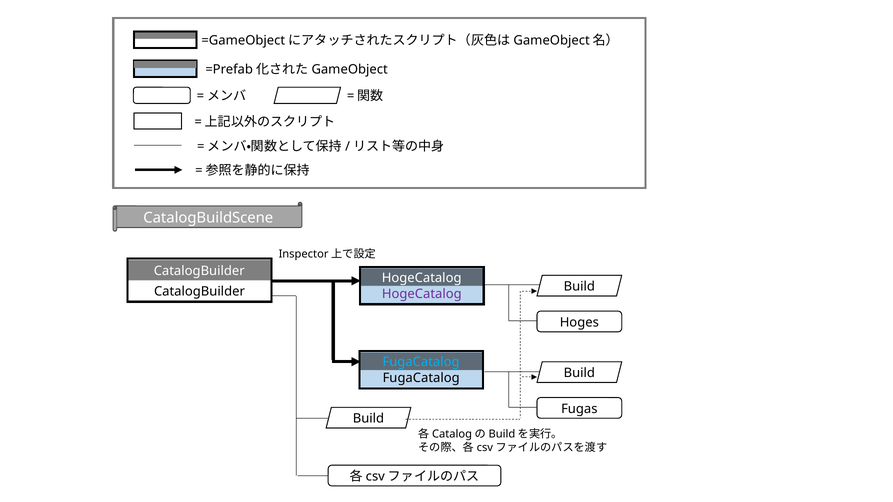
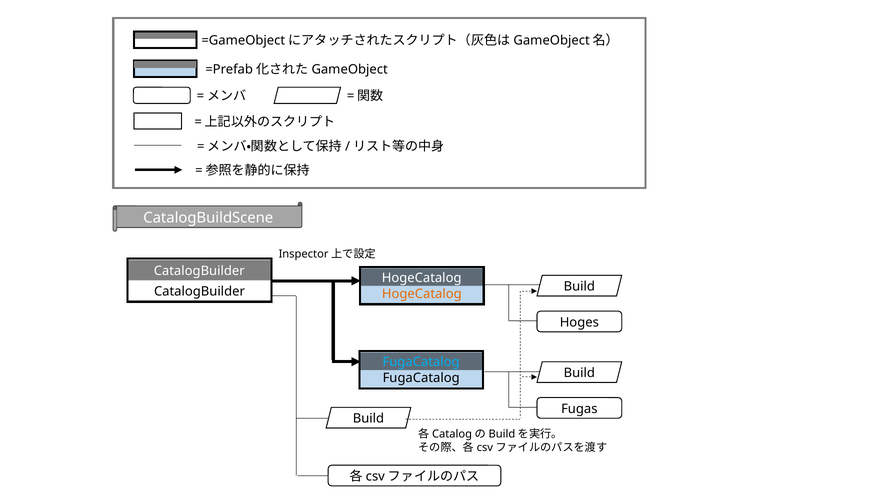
HogeCatalog at (422, 294) colour: purple -> orange
